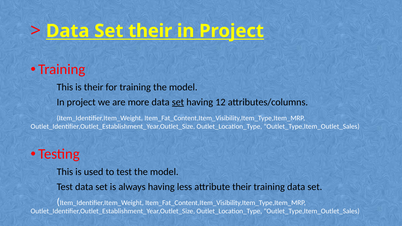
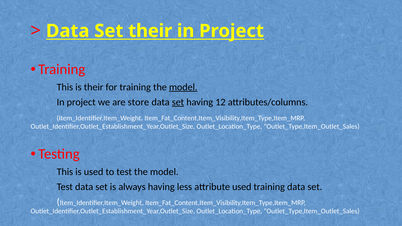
model at (183, 87) underline: none -> present
more: more -> store
attribute their: their -> used
